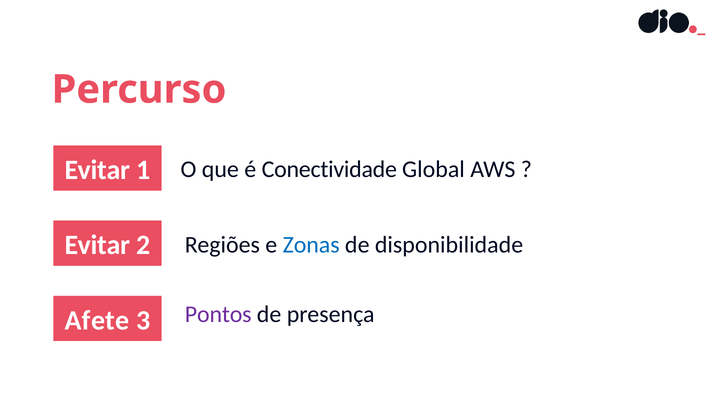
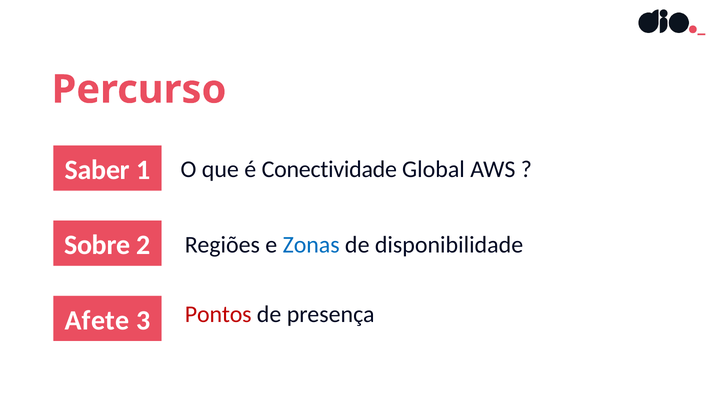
Evitar at (97, 170): Evitar -> Saber
Evitar at (97, 245): Evitar -> Sobre
Pontos colour: purple -> red
